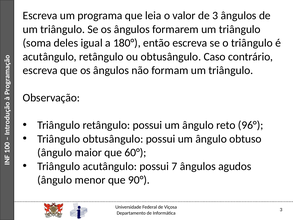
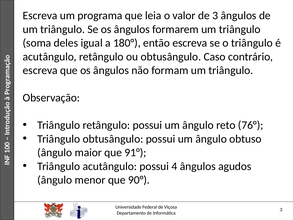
96°: 96° -> 76°
60°: 60° -> 91°
7: 7 -> 4
